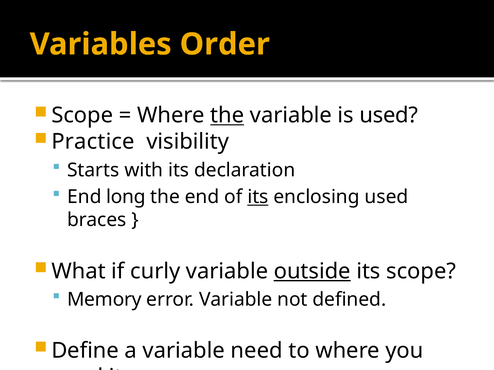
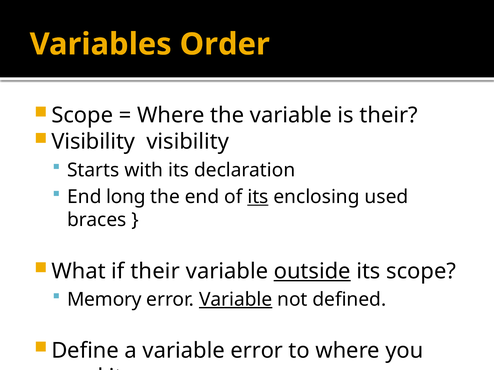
the at (227, 116) underline: present -> none
is used: used -> their
Practice at (93, 142): Practice -> Visibility
if curly: curly -> their
Variable at (236, 300) underline: none -> present
variable need: need -> error
